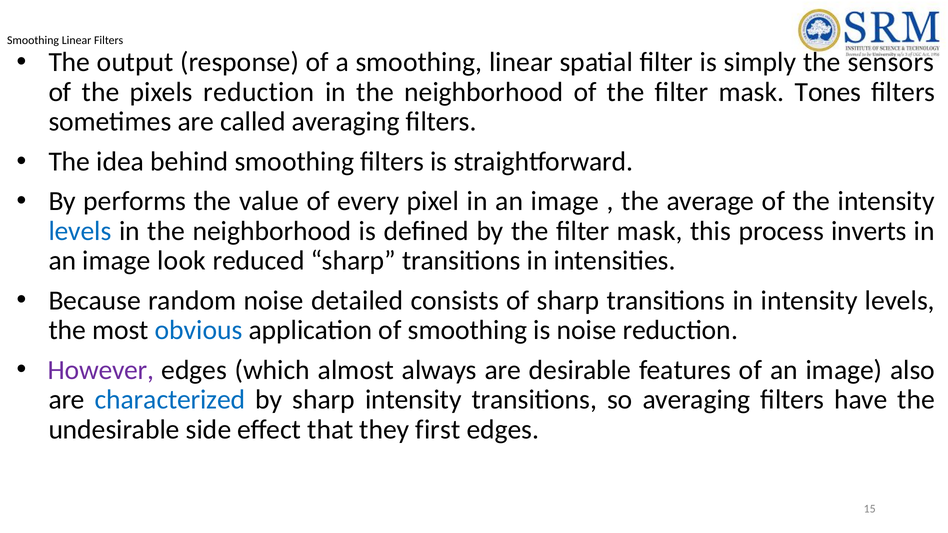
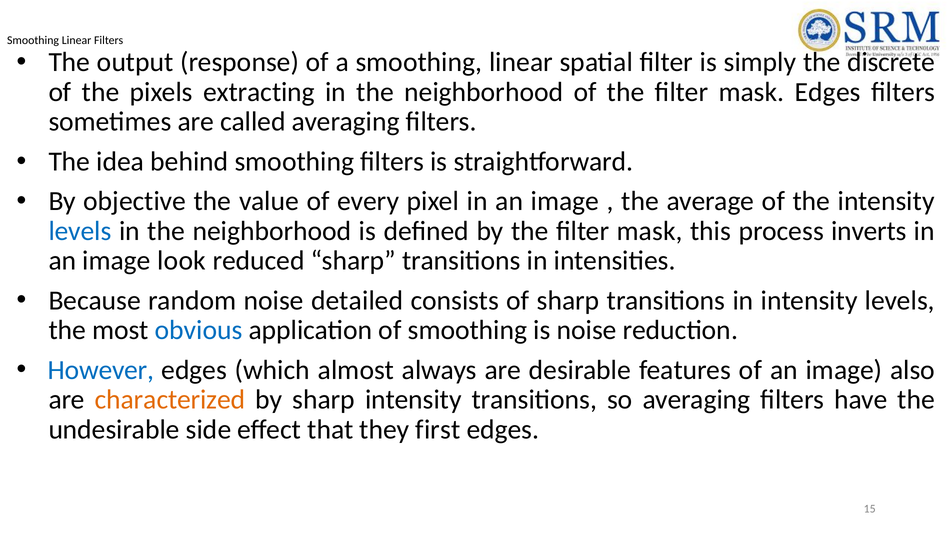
sensors: sensors -> discrete
pixels reduction: reduction -> extracting
mask Tones: Tones -> Edges
performs: performs -> objective
However colour: purple -> blue
characterized colour: blue -> orange
